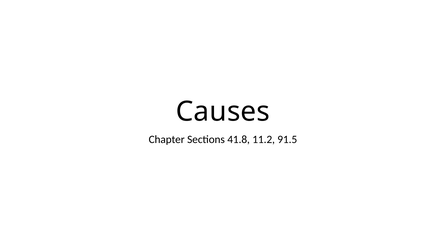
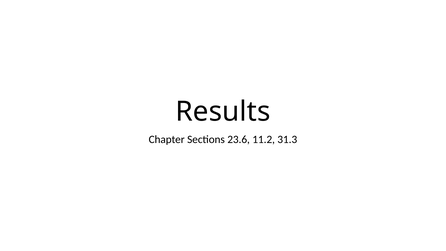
Causes: Causes -> Results
41.8: 41.8 -> 23.6
91.5: 91.5 -> 31.3
